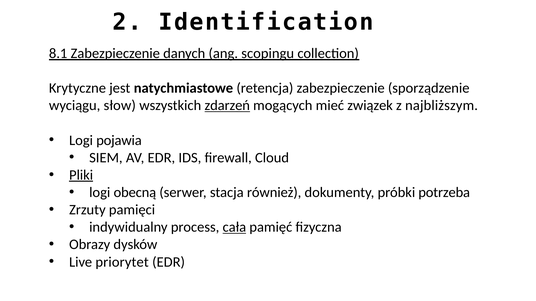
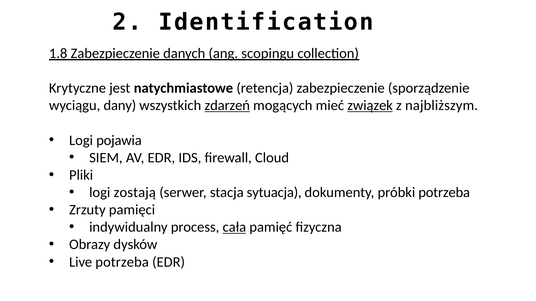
8.1: 8.1 -> 1.8
słow: słow -> dany
związek underline: none -> present
Pliki underline: present -> none
obecną: obecną -> zostają
również: również -> sytuacja
Live priorytet: priorytet -> potrzeba
